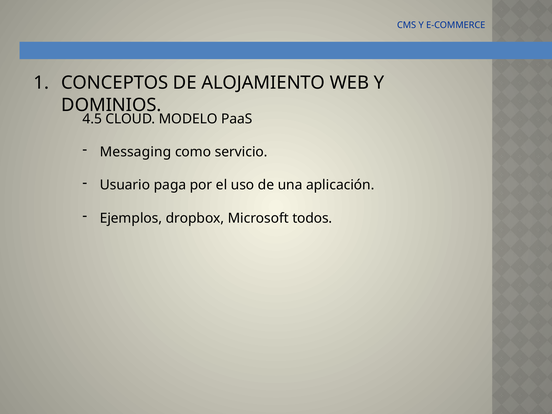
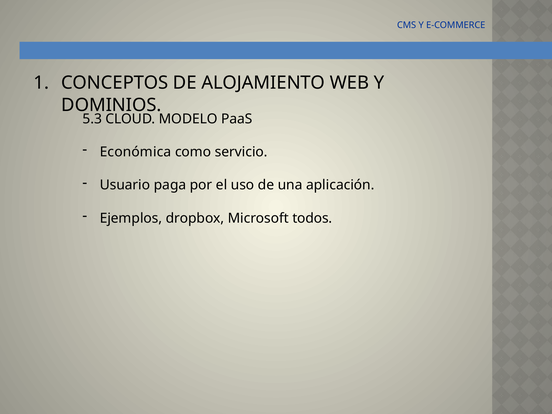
4.5: 4.5 -> 5.3
Messaging: Messaging -> Económica
